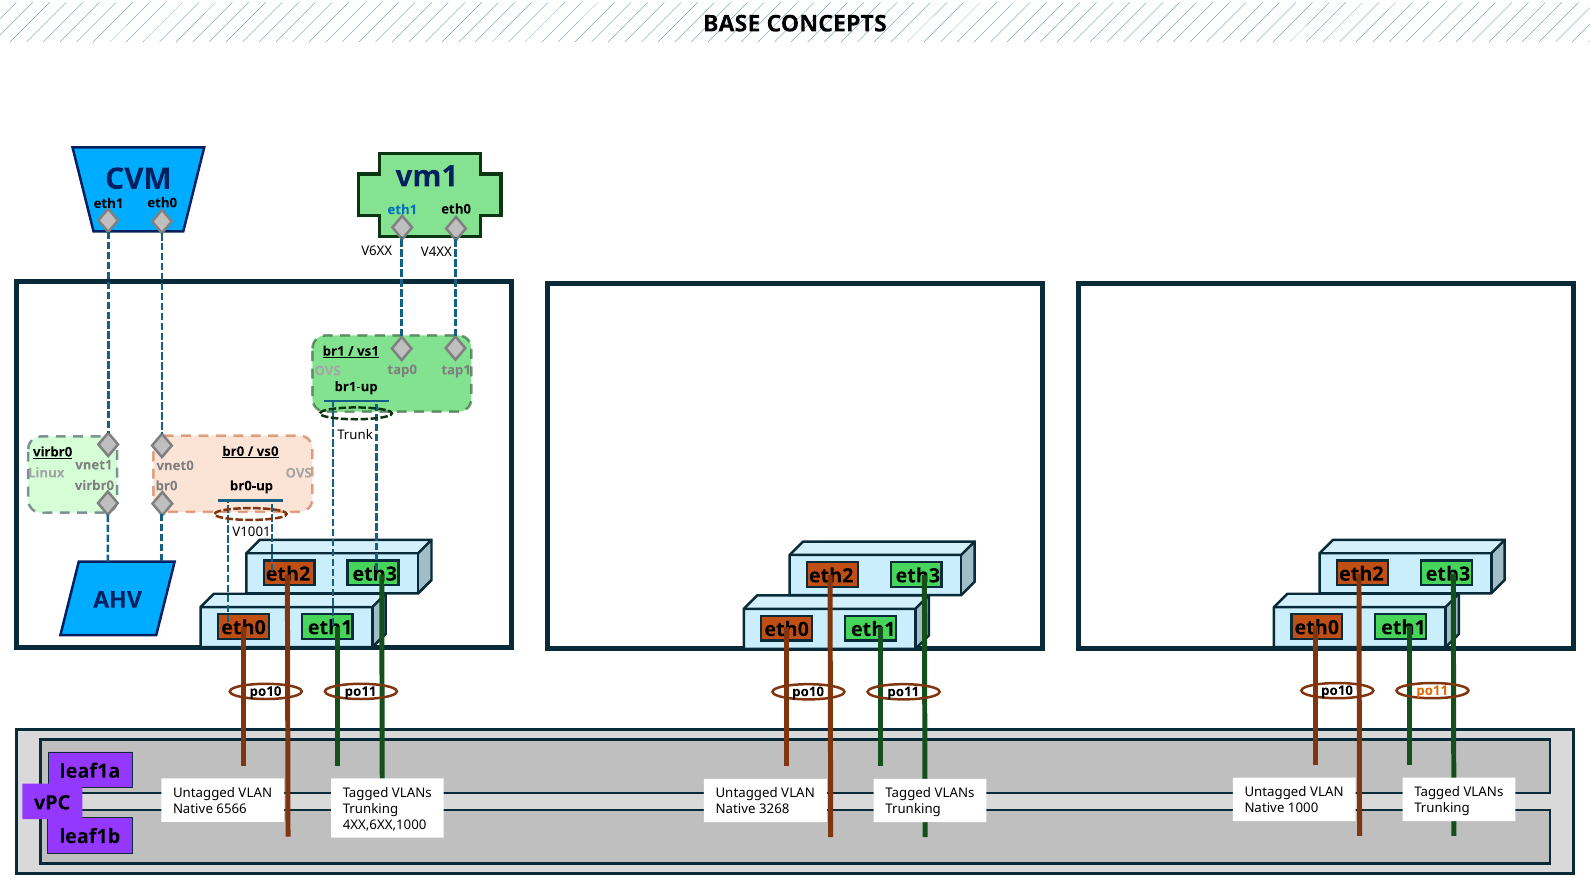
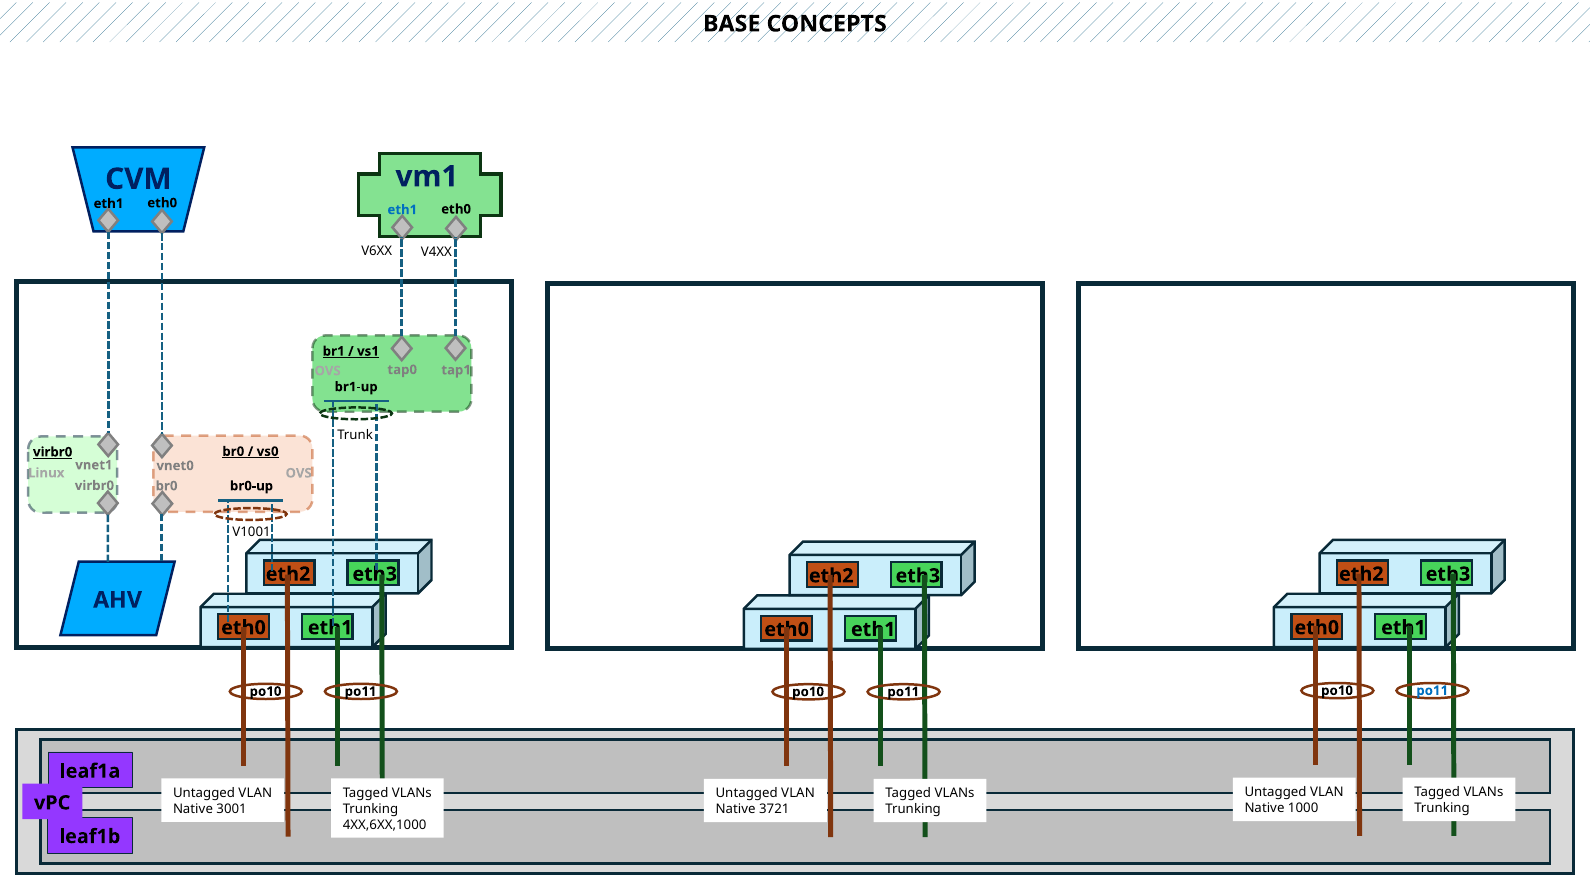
po11 at (1432, 691) colour: orange -> blue
6566: 6566 -> 3001
3268: 3268 -> 3721
